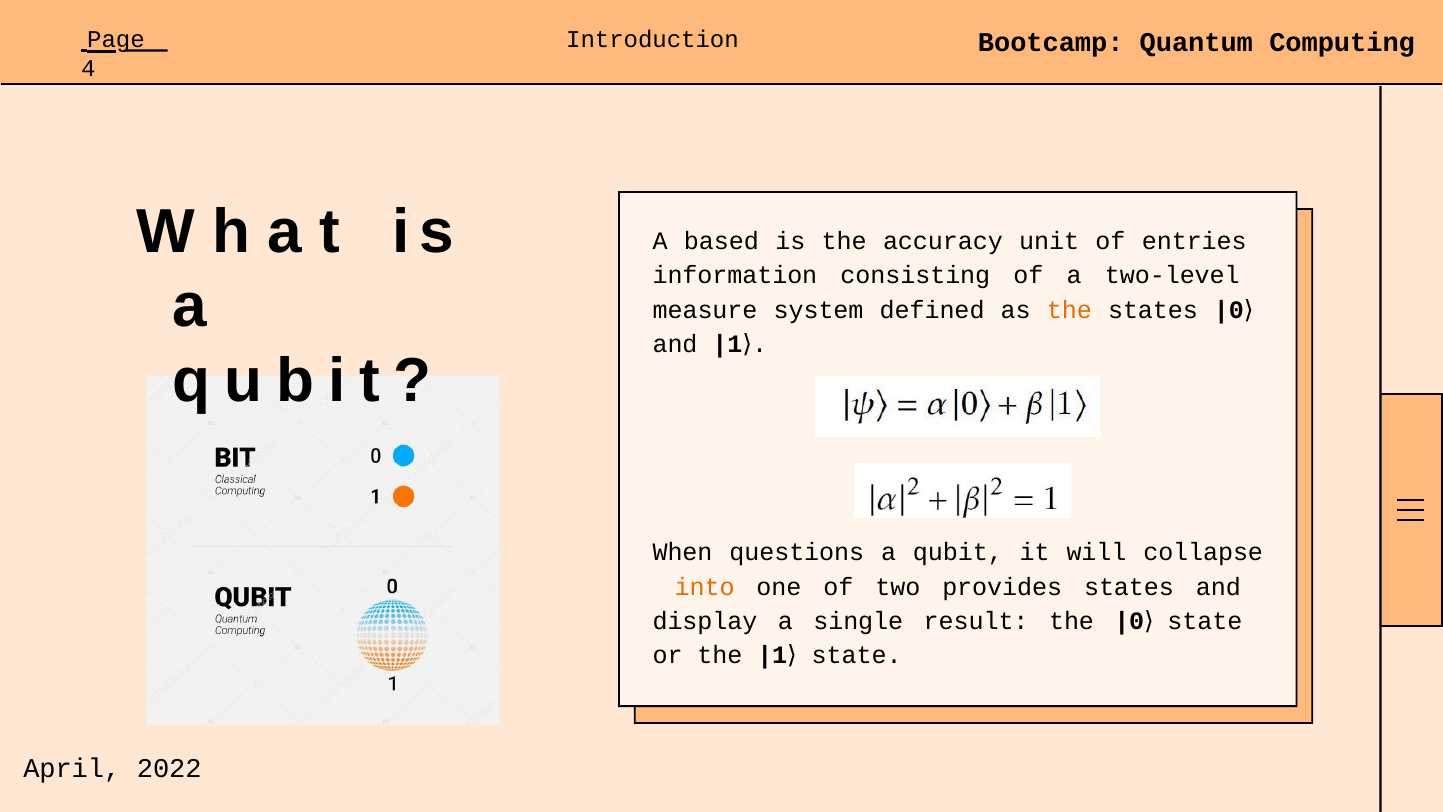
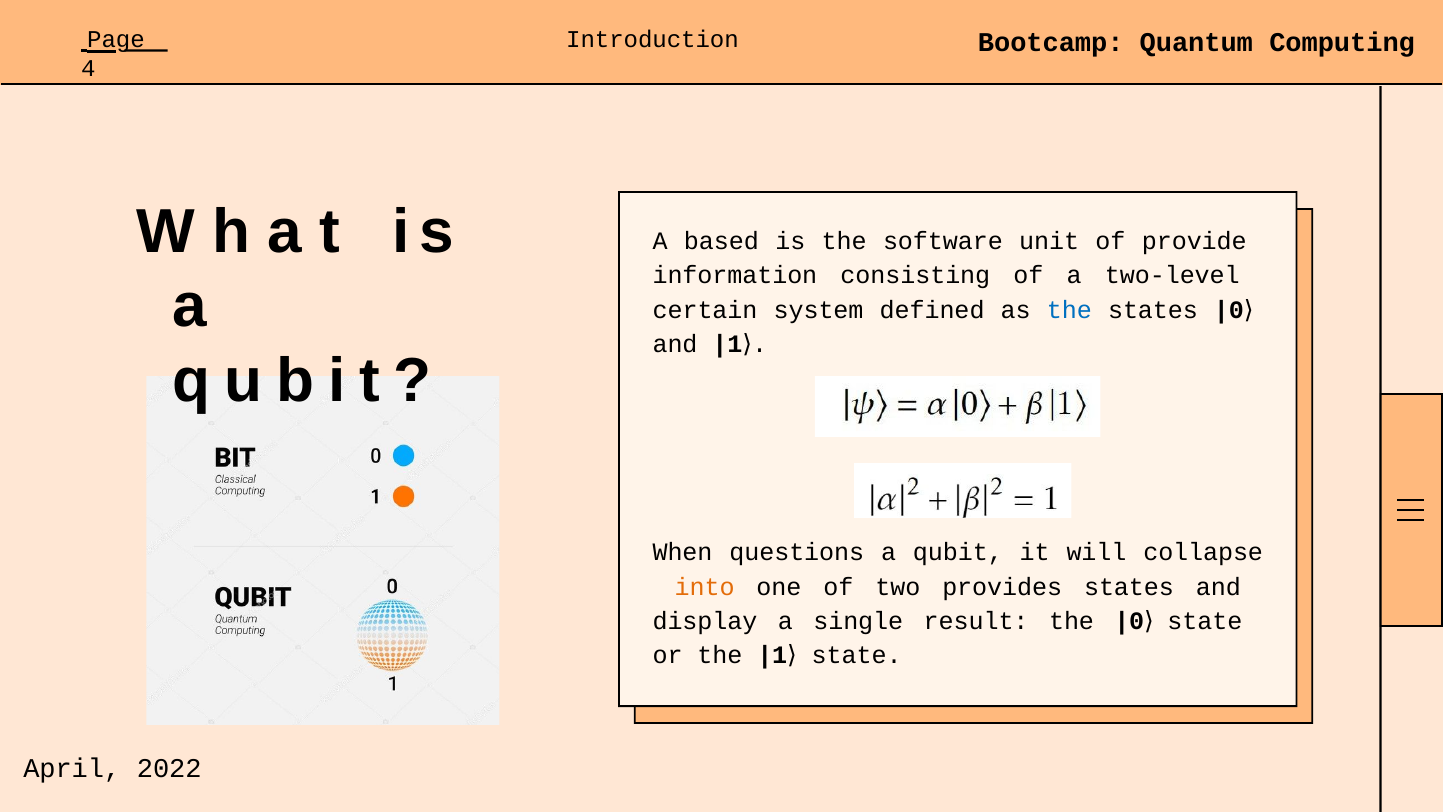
accuracy: accuracy -> software
entries: entries -> provide
measure: measure -> certain
the at (1069, 310) colour: orange -> blue
